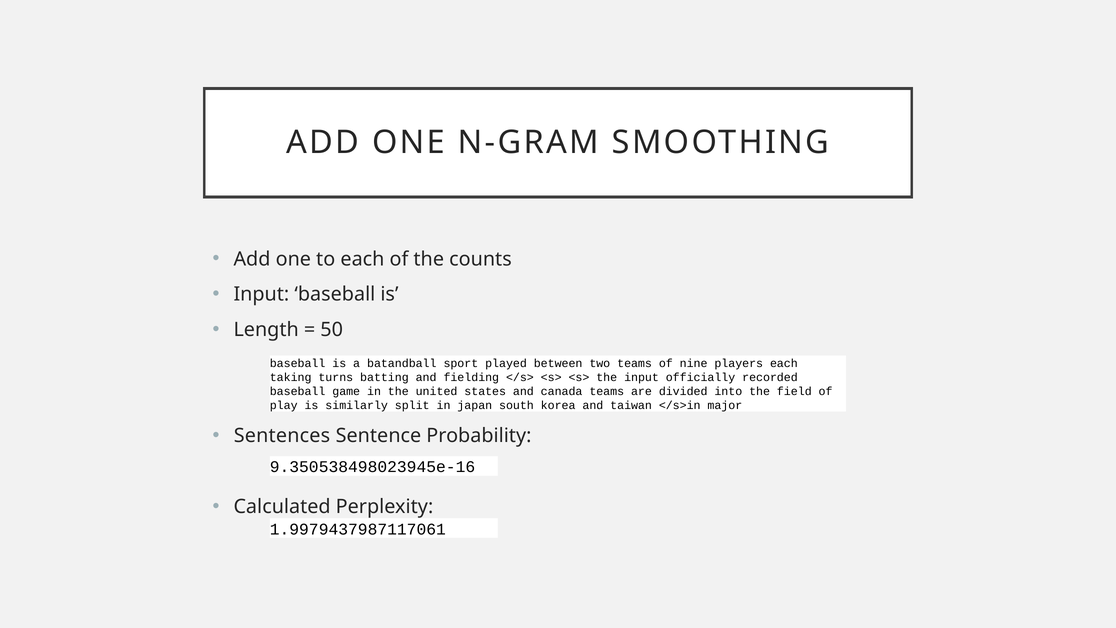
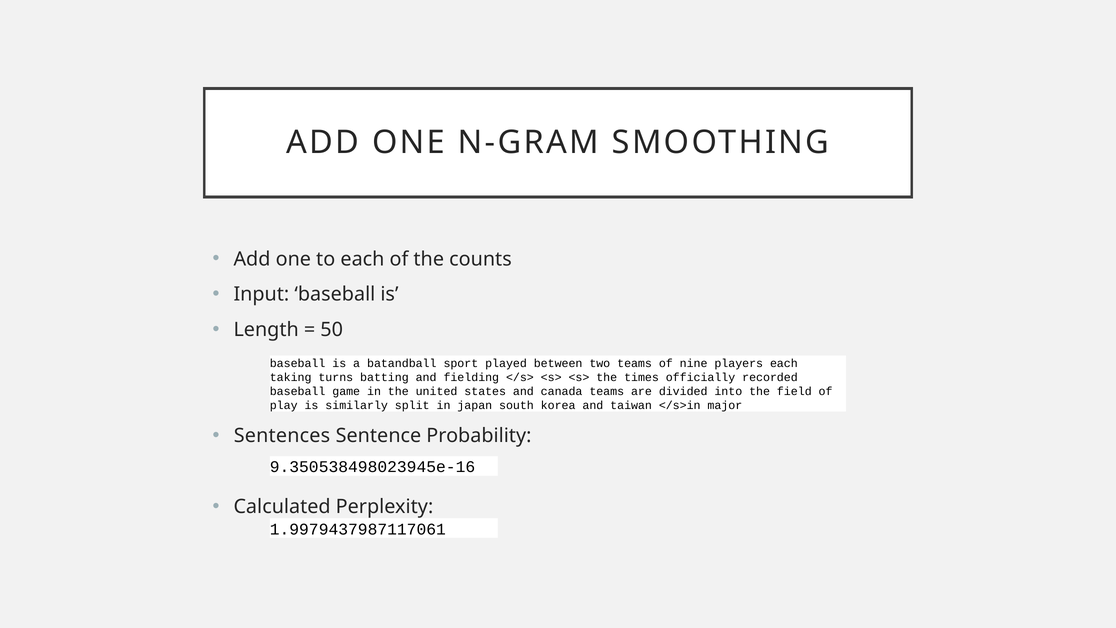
the input: input -> times
